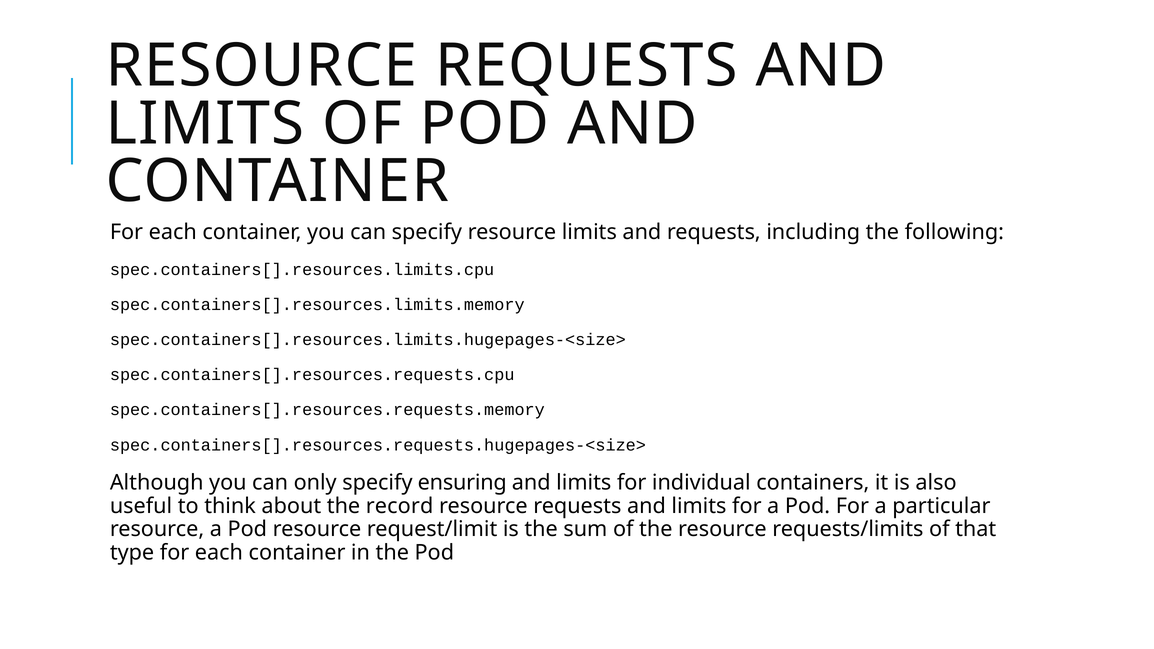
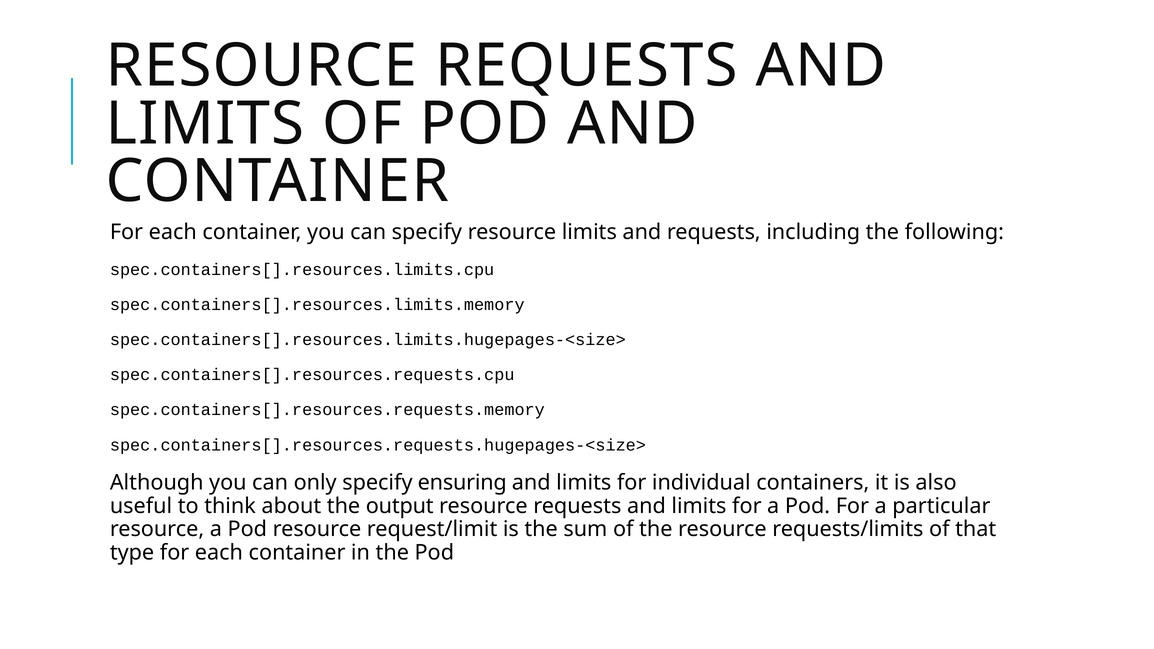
record: record -> output
